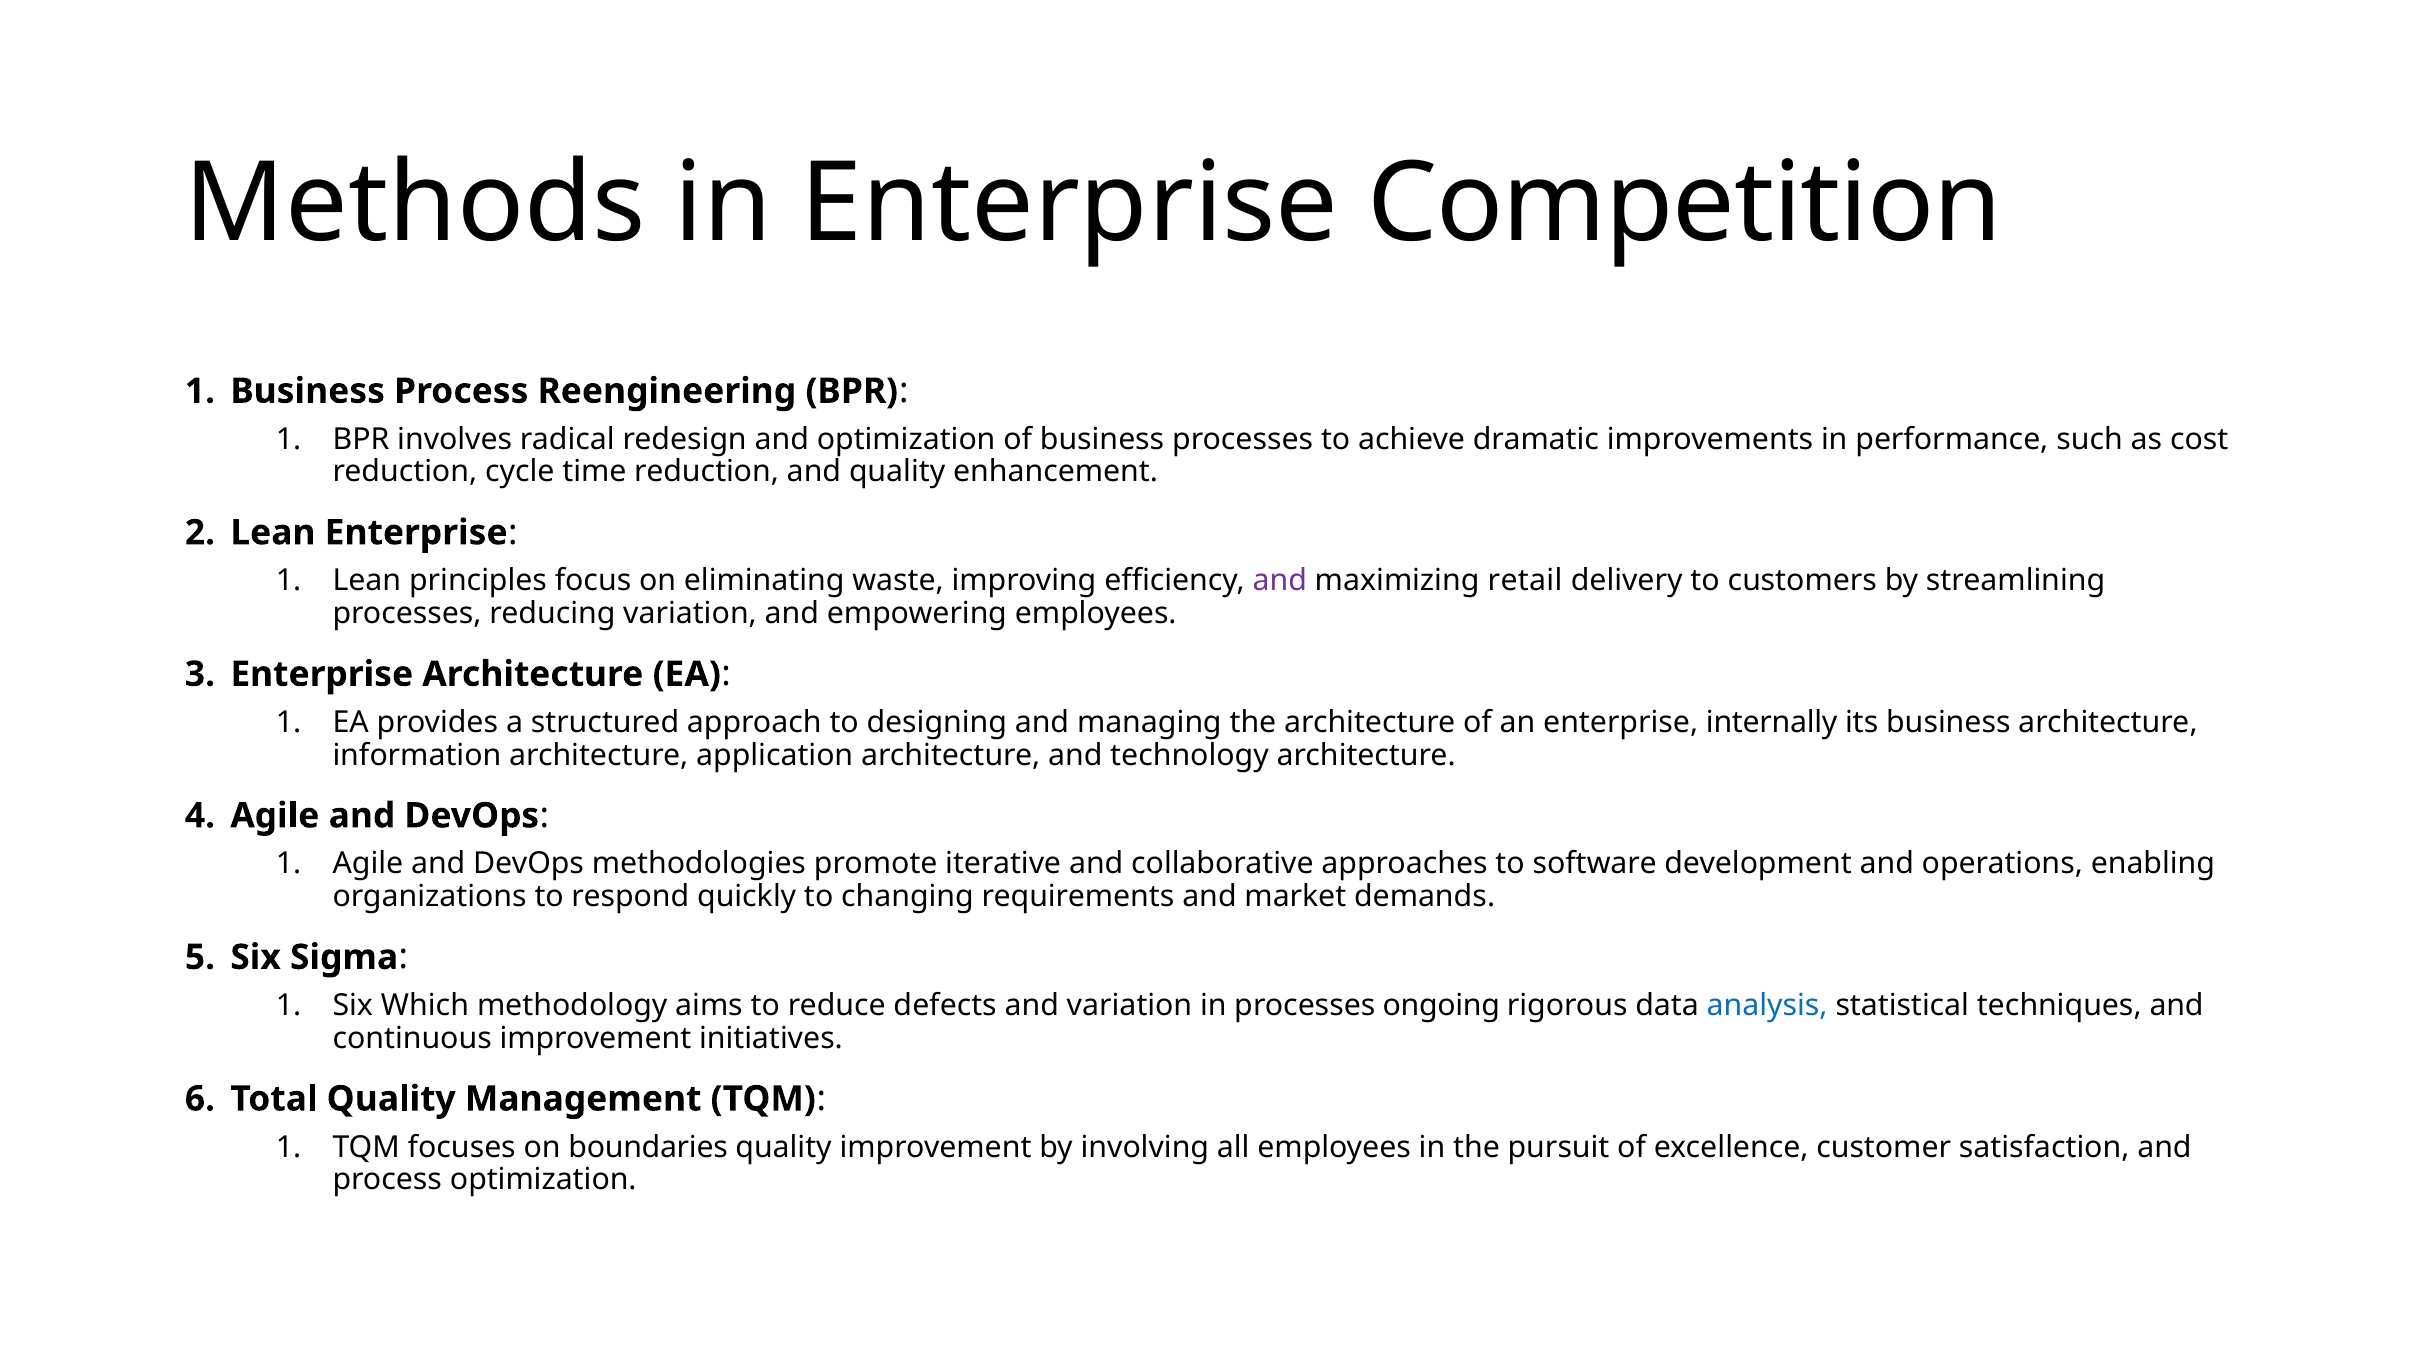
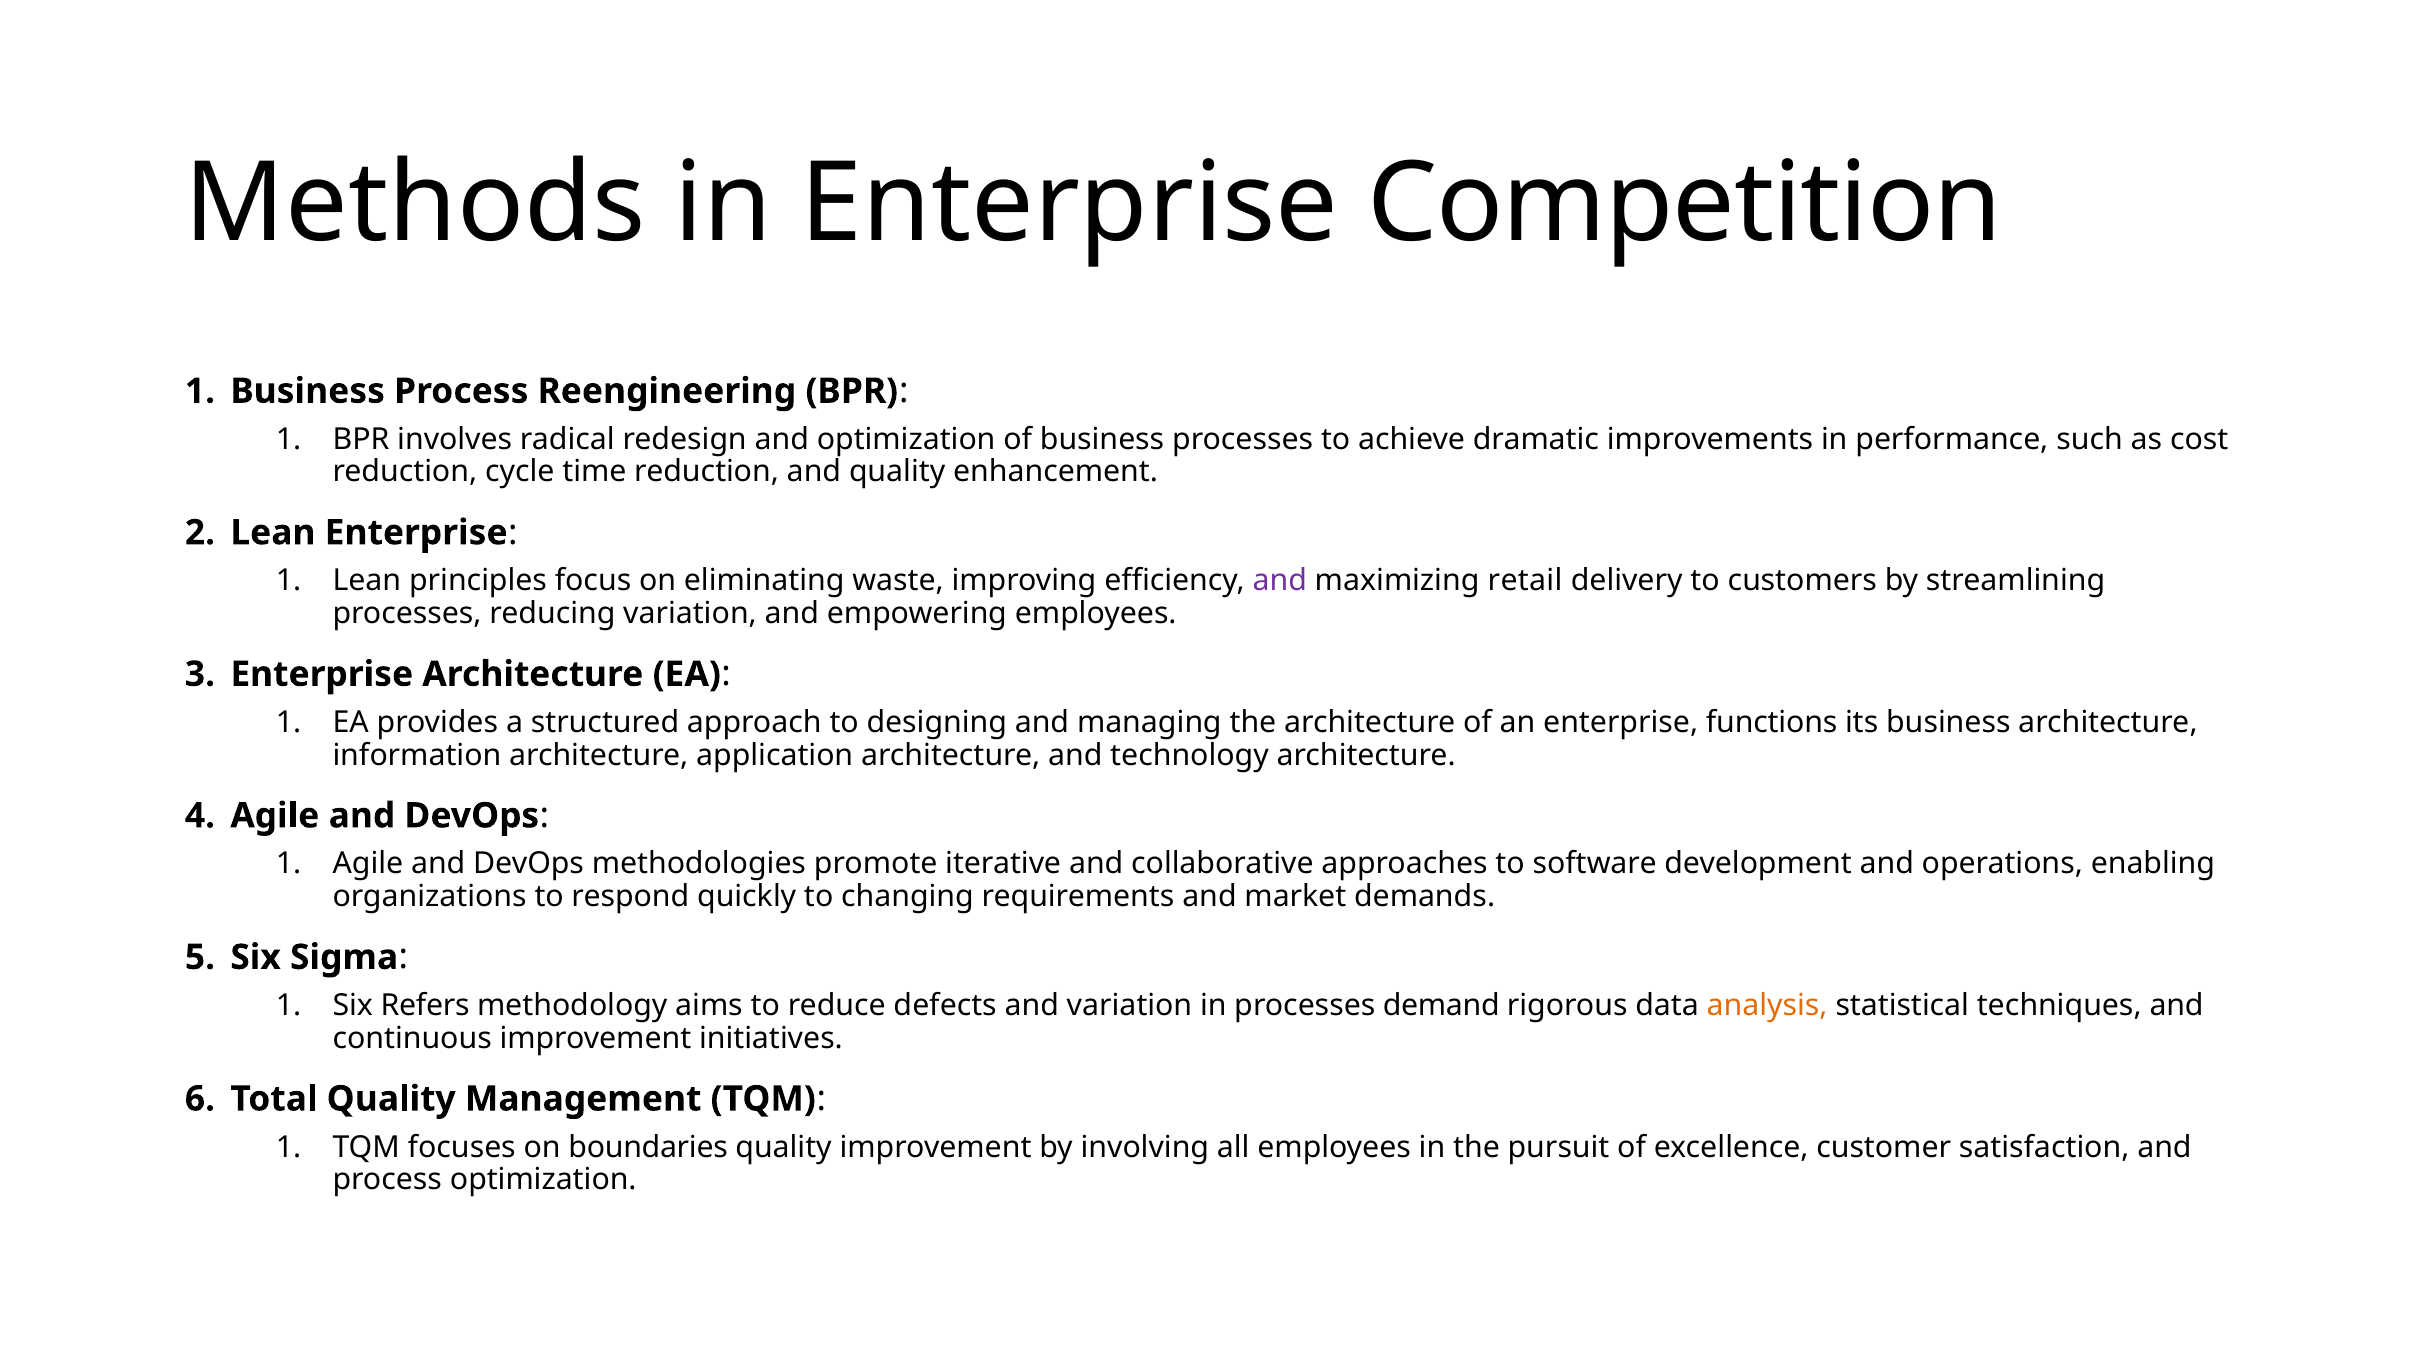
internally: internally -> functions
Which: Which -> Refers
ongoing: ongoing -> demand
analysis colour: blue -> orange
